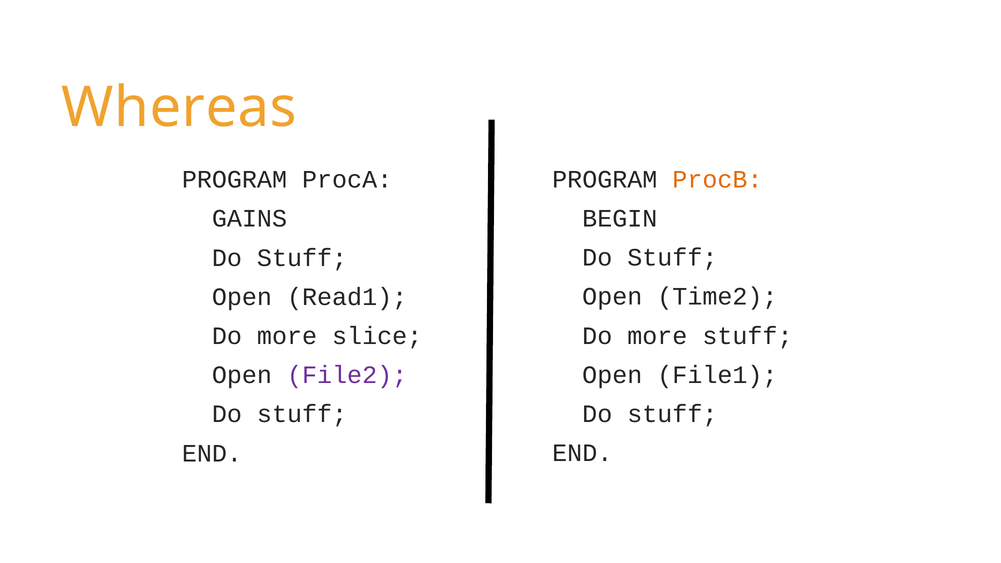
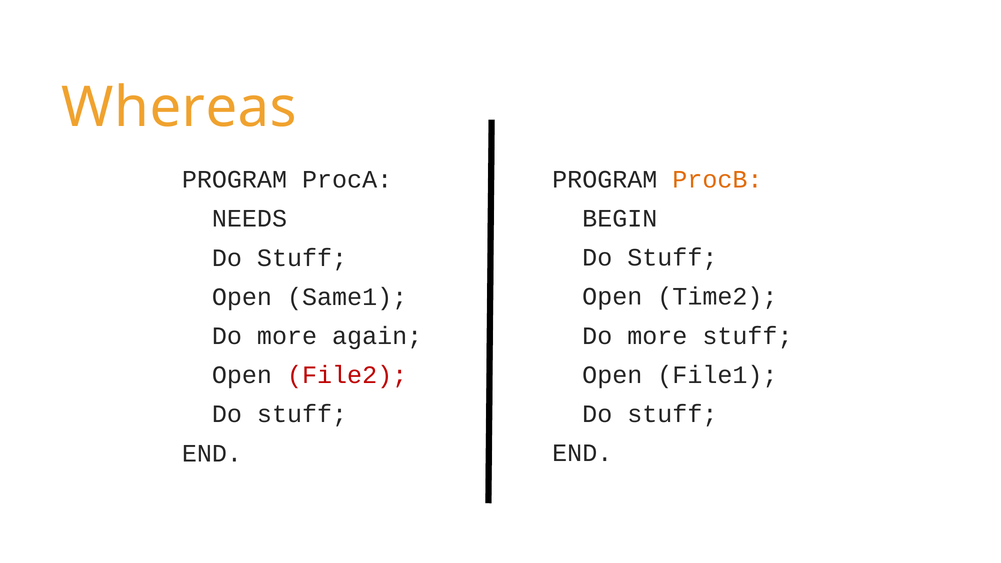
GAINS: GAINS -> NEEDS
Read1: Read1 -> Same1
slice: slice -> again
File2 colour: purple -> red
